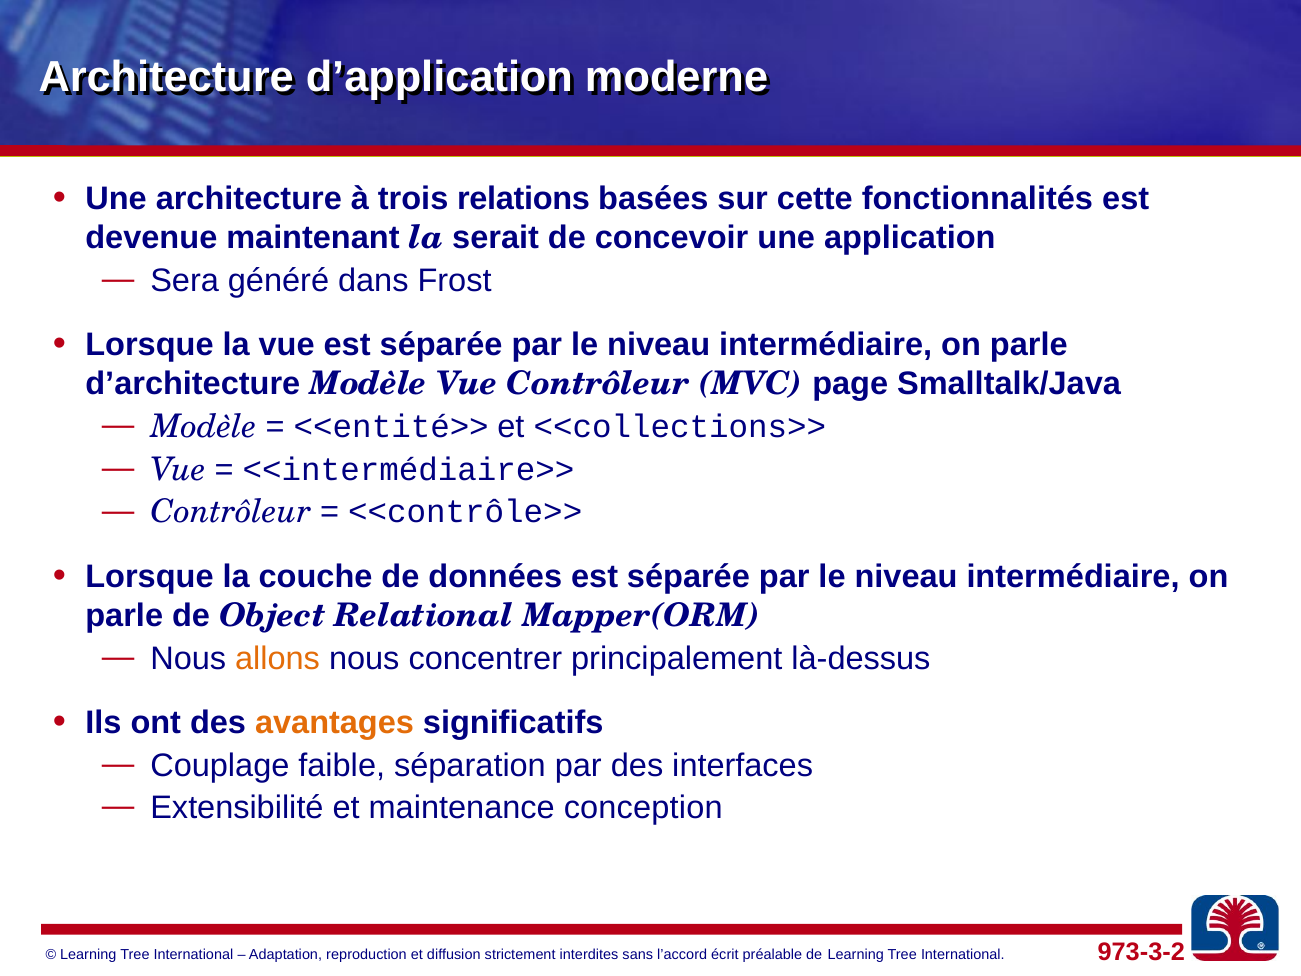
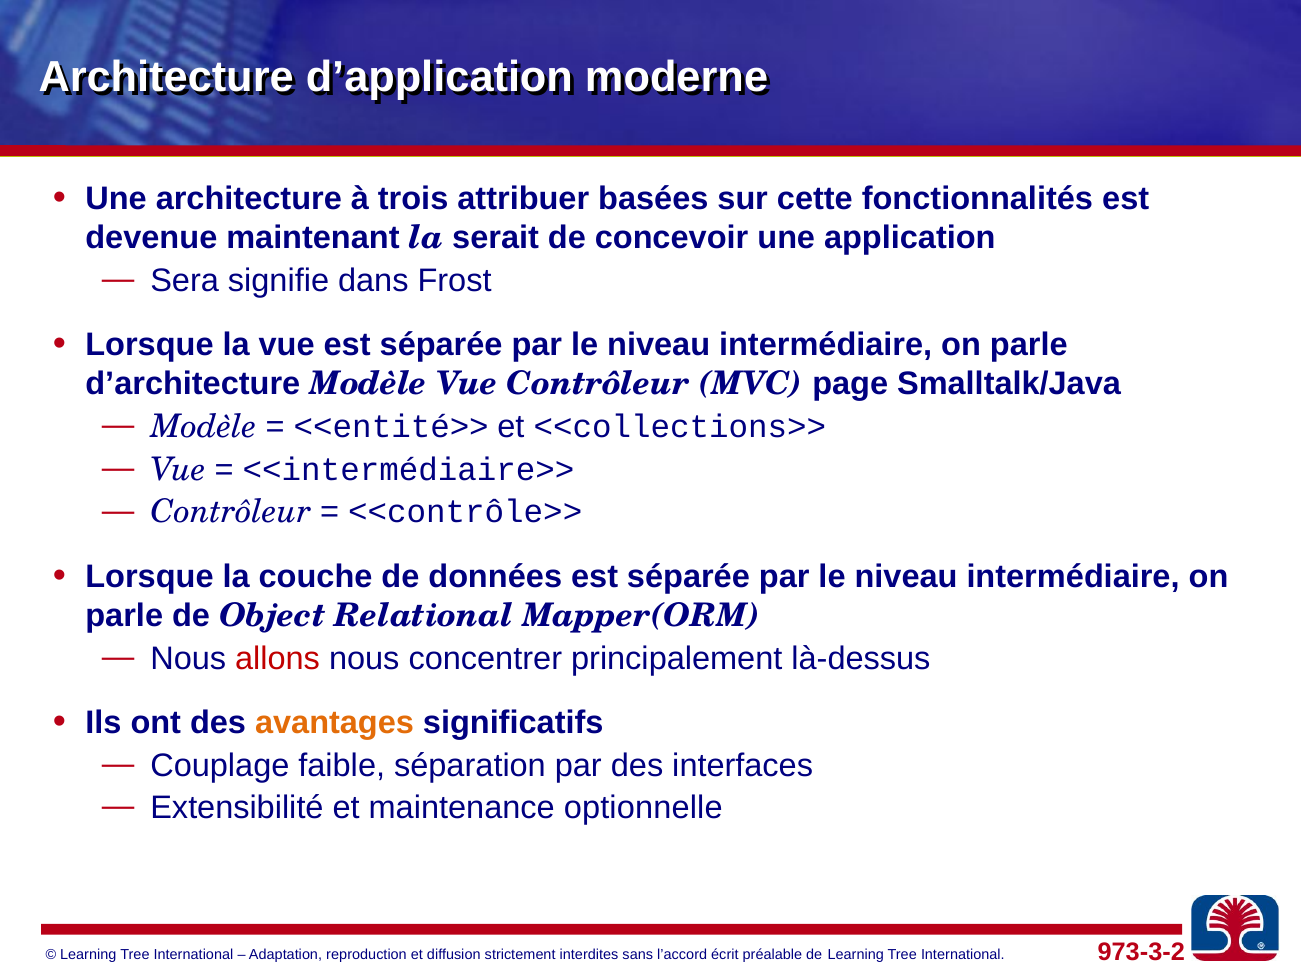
relations: relations -> attribuer
généré: généré -> signifie
allons colour: orange -> red
conception: conception -> optionnelle
